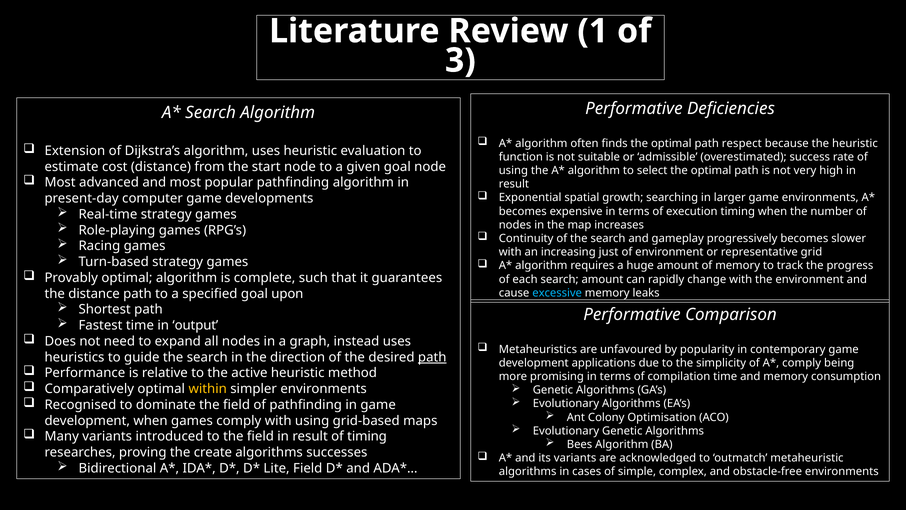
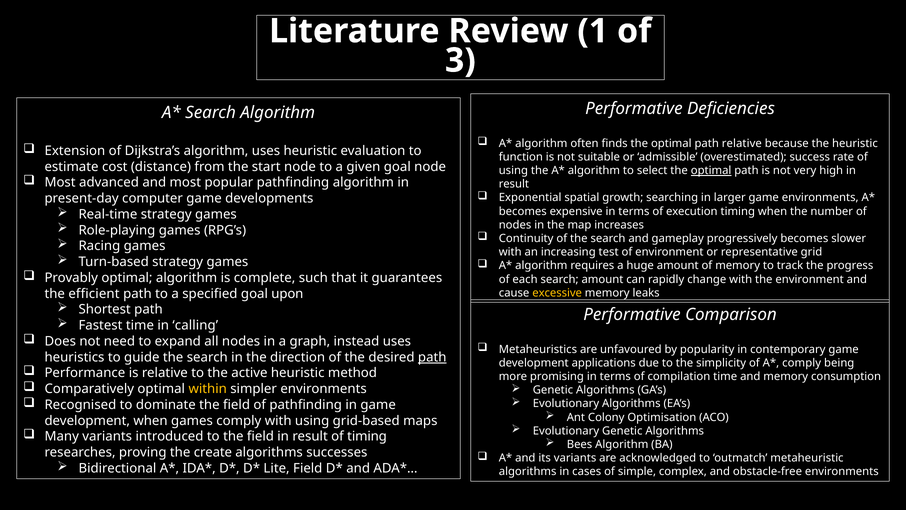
path respect: respect -> relative
optimal at (711, 170) underline: none -> present
just: just -> test
excessive colour: light blue -> yellow
the distance: distance -> efficient
output: output -> calling
